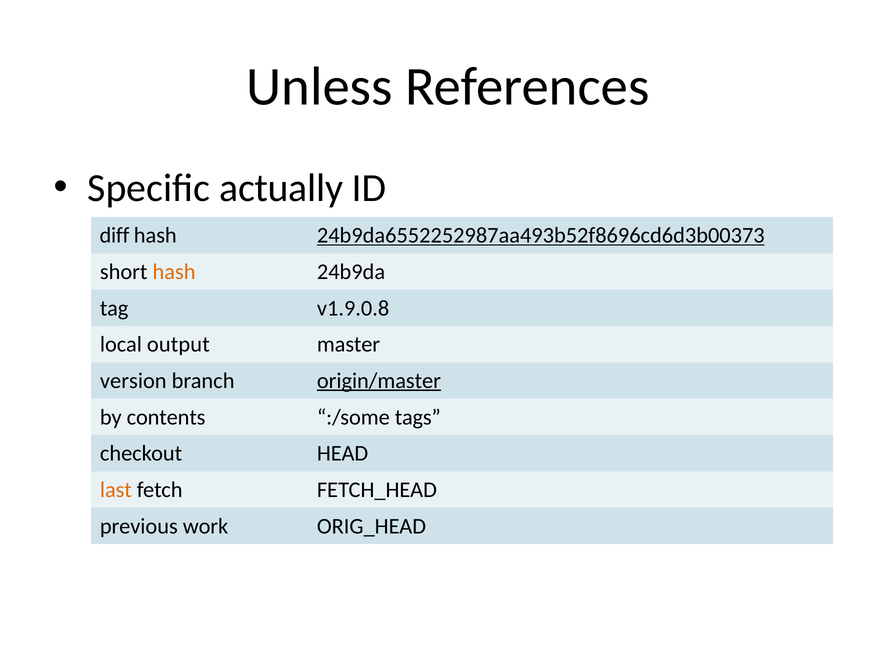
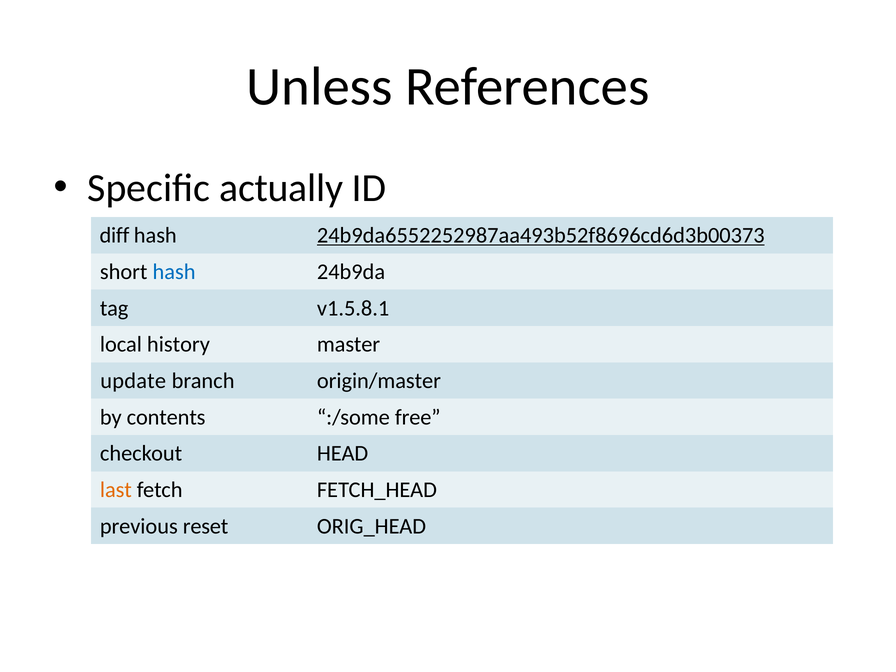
hash at (174, 272) colour: orange -> blue
v1.9.0.8: v1.9.0.8 -> v1.5.8.1
output: output -> history
version: version -> update
origin/master underline: present -> none
tags: tags -> free
work: work -> reset
